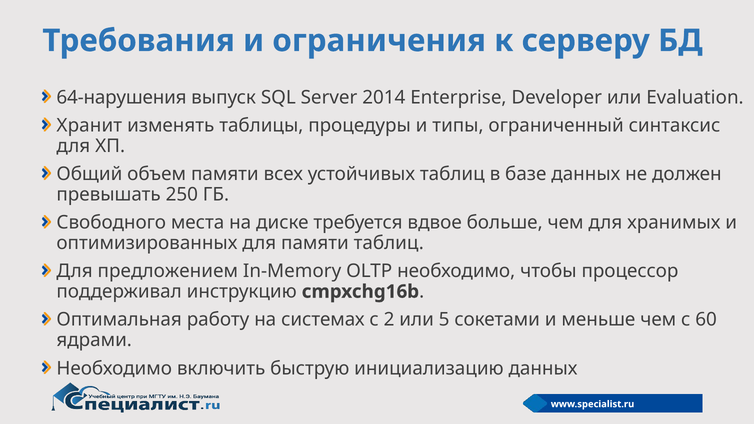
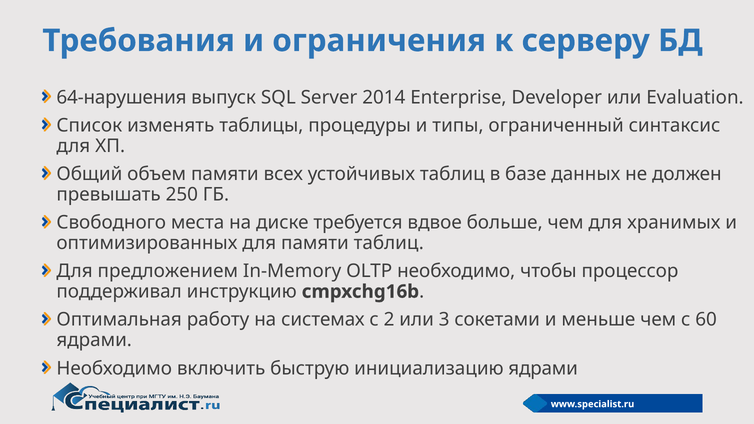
Хранит: Хранит -> Список
5: 5 -> 3
инициализацию данных: данных -> ядрами
